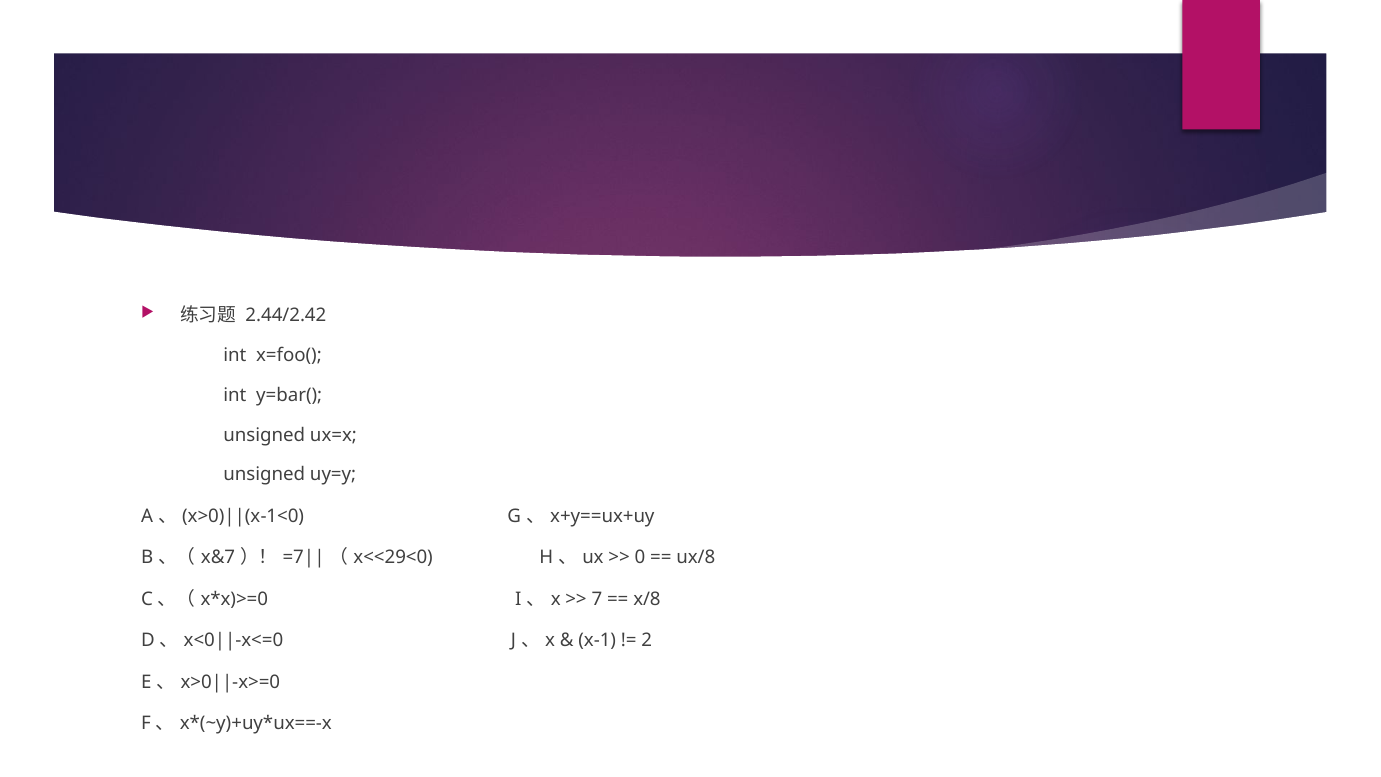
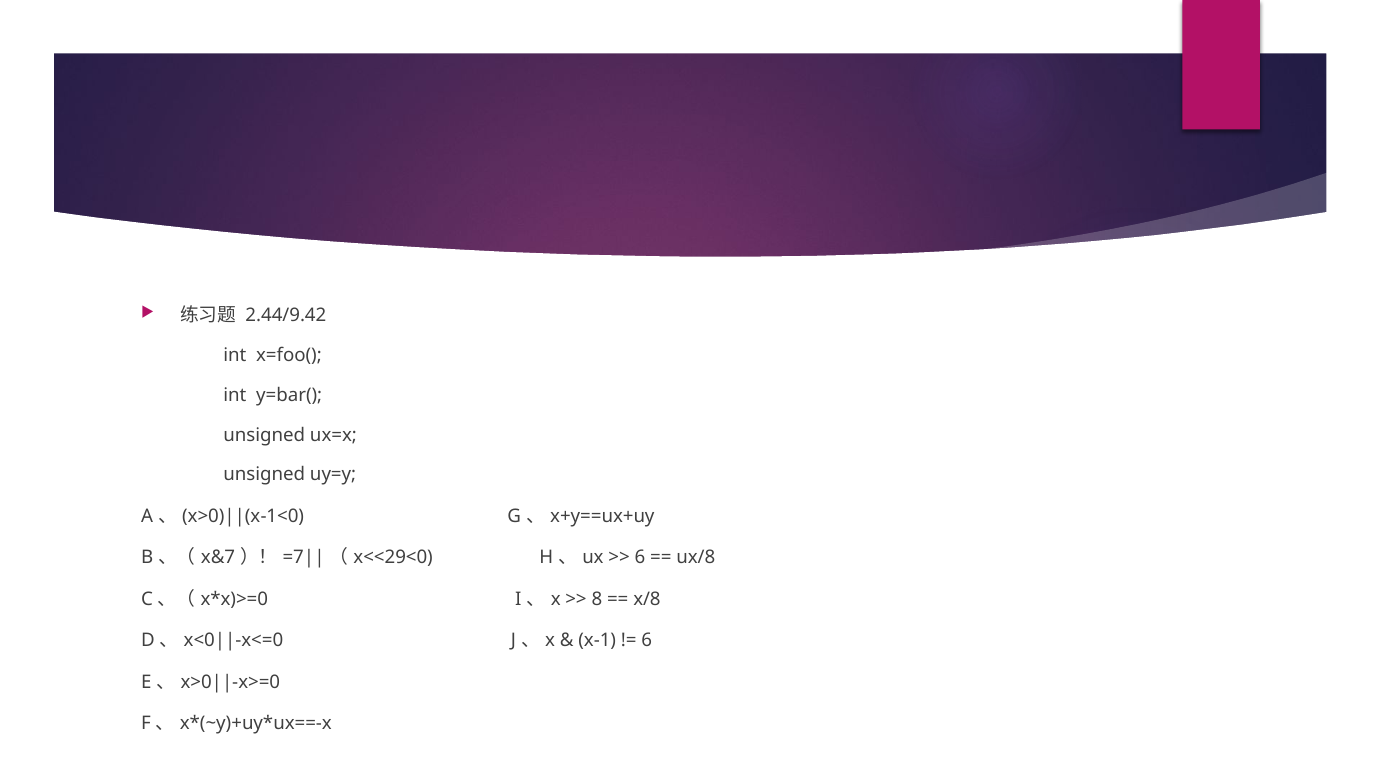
2.44/2.42: 2.44/2.42 -> 2.44/9.42
0 at (640, 557): 0 -> 6
7: 7 -> 8
2 at (647, 640): 2 -> 6
